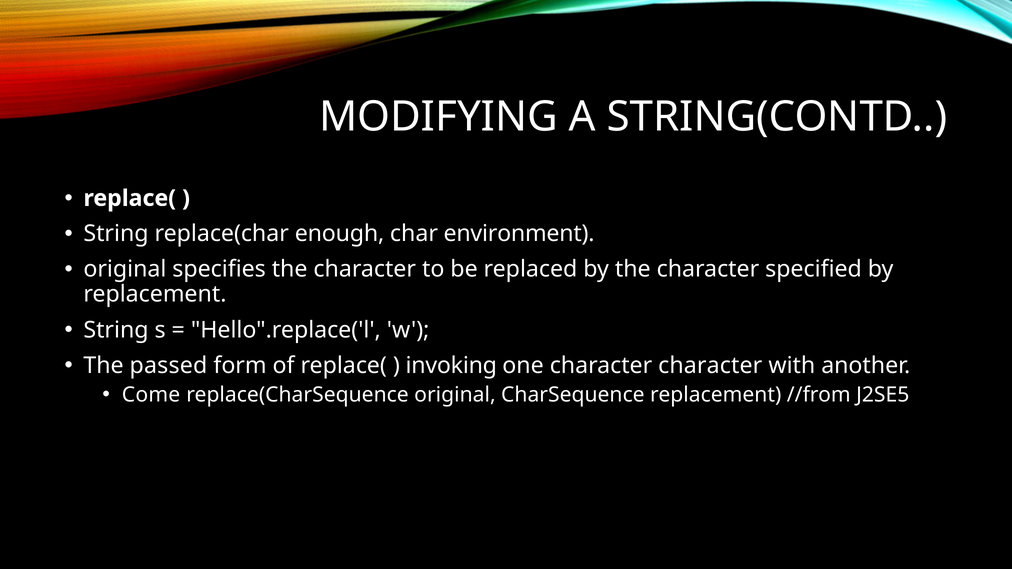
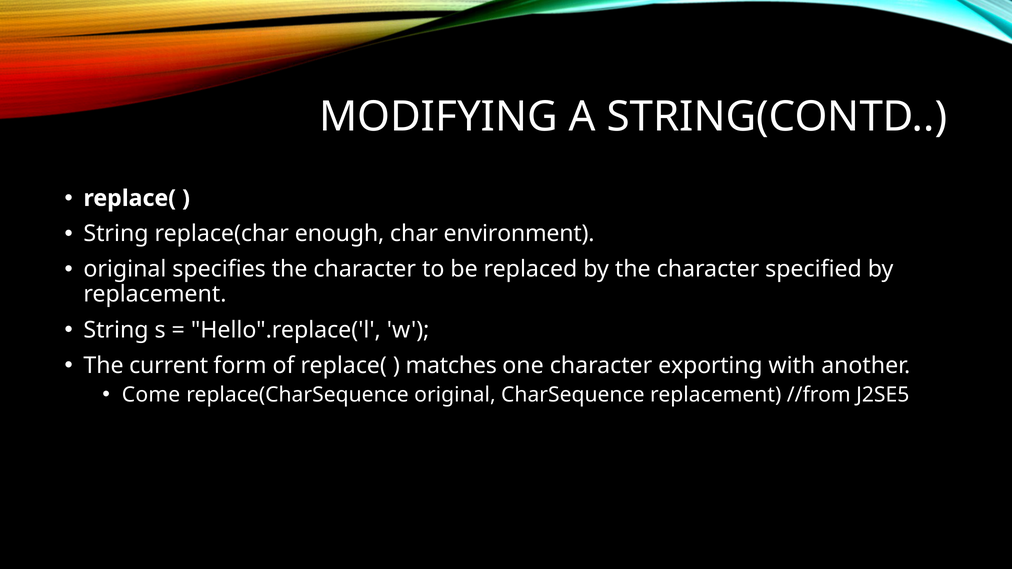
passed: passed -> current
invoking: invoking -> matches
character character: character -> exporting
